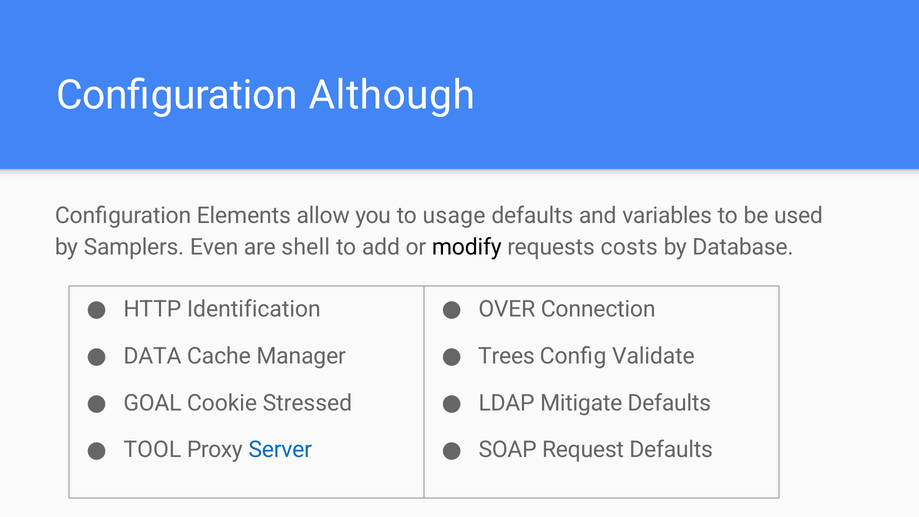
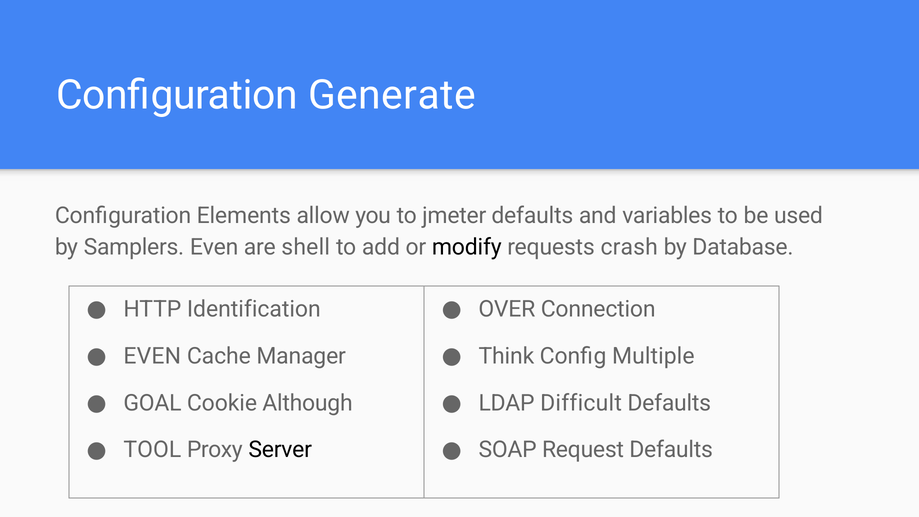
Although: Although -> Generate
usage: usage -> jmeter
costs: costs -> crash
DATA at (152, 356): DATA -> EVEN
Trees: Trees -> Think
Validate: Validate -> Multiple
Stressed: Stressed -> Although
Mitigate: Mitigate -> Difficult
Server colour: blue -> black
